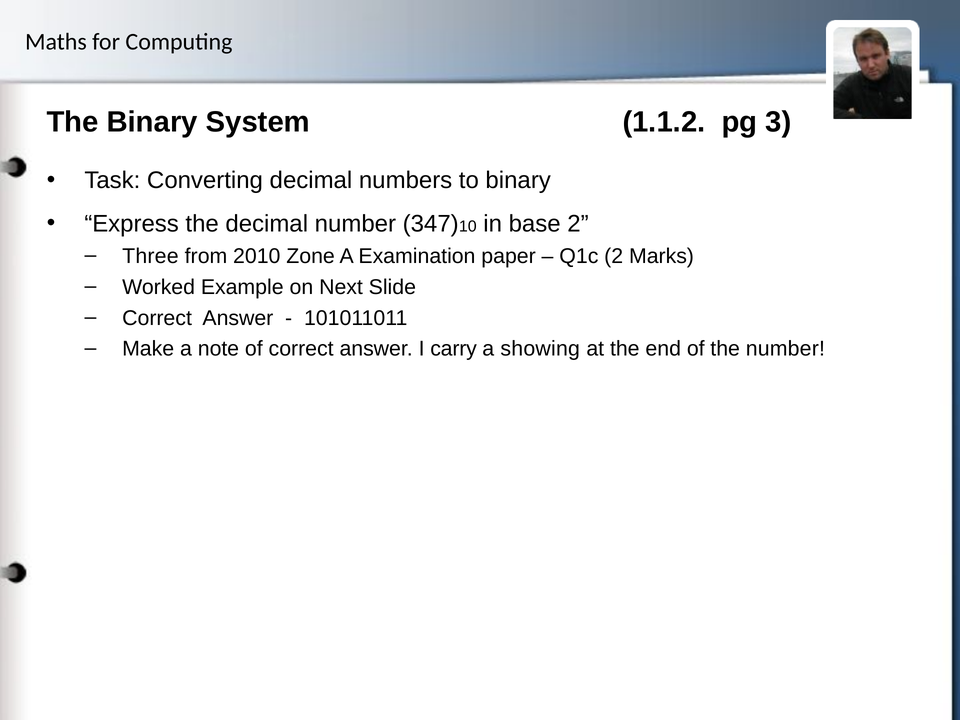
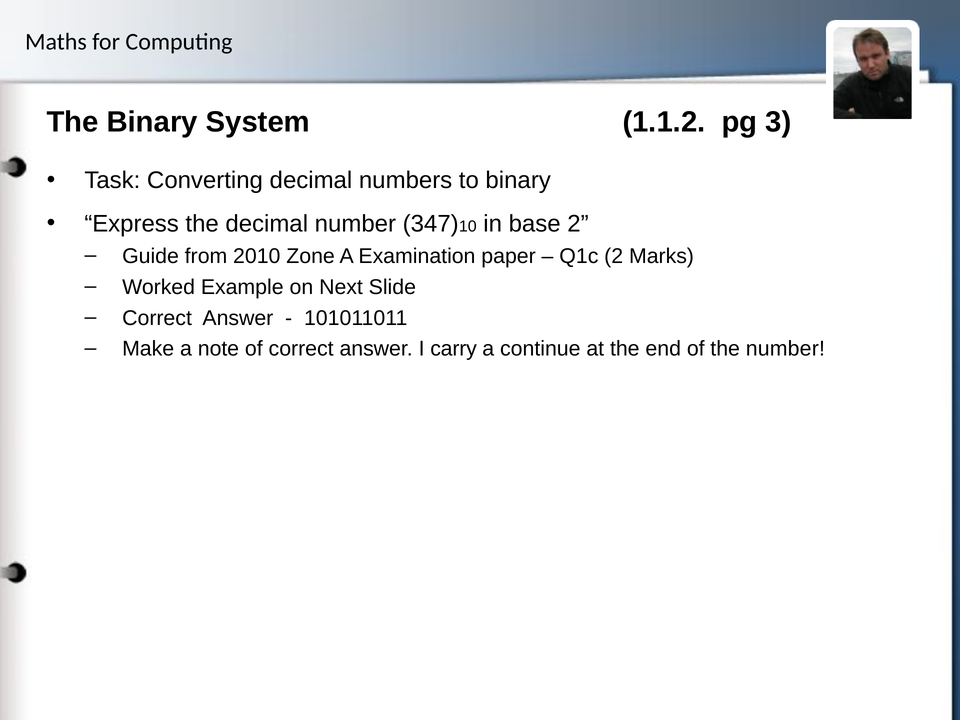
Three: Three -> Guide
showing: showing -> continue
